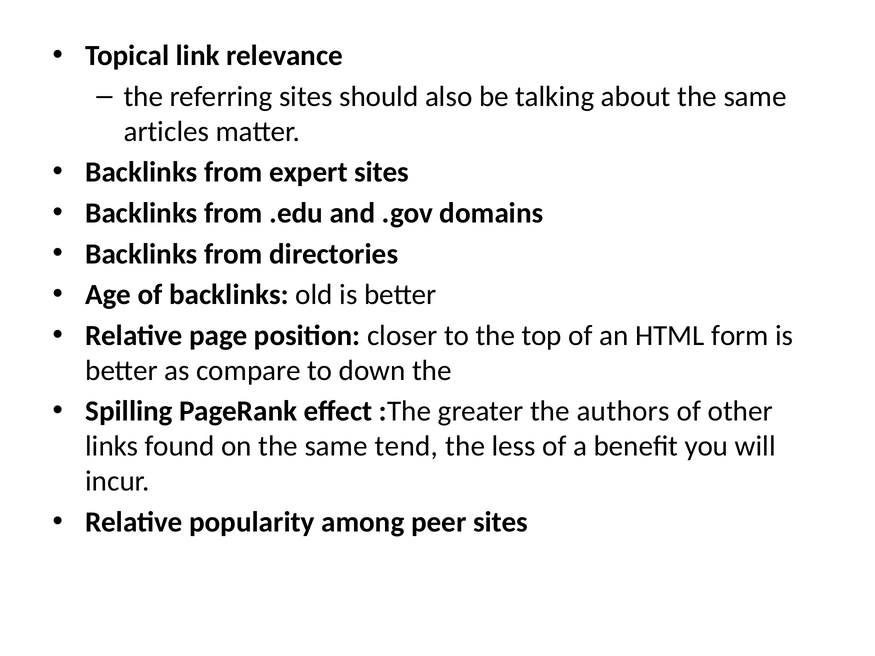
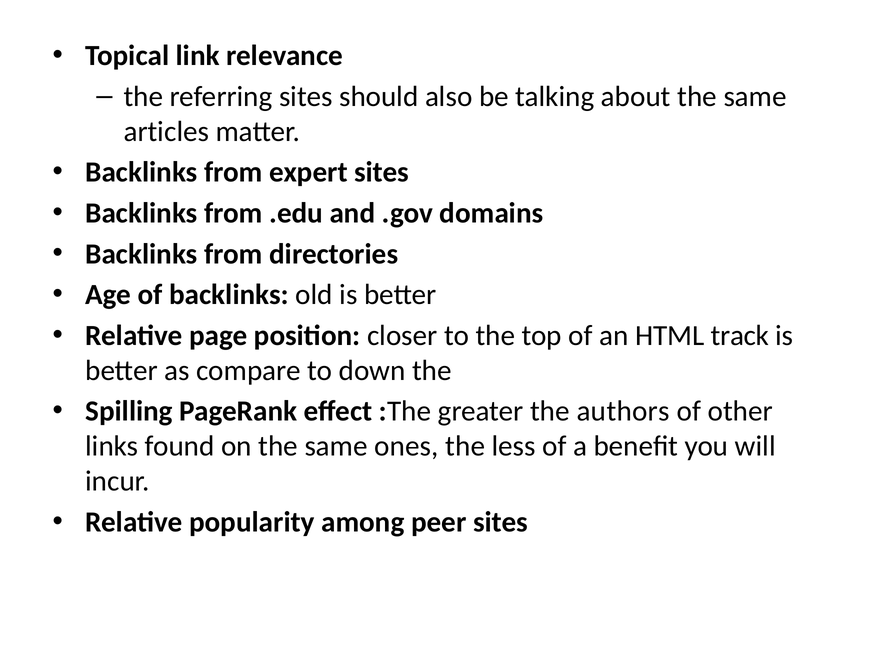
form: form -> track
tend: tend -> ones
